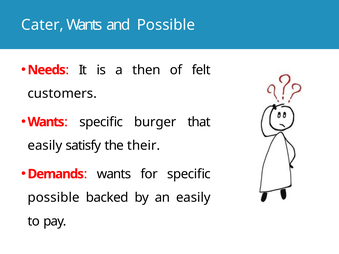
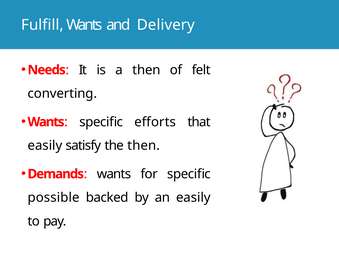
Cater: Cater -> Fulfill
and Possible: Possible -> Delivery
customers: customers -> converting
burger: burger -> efforts
the their: their -> then
